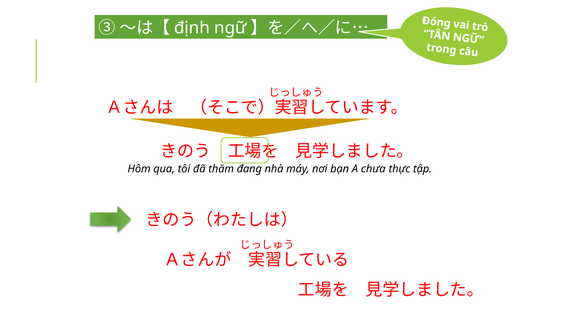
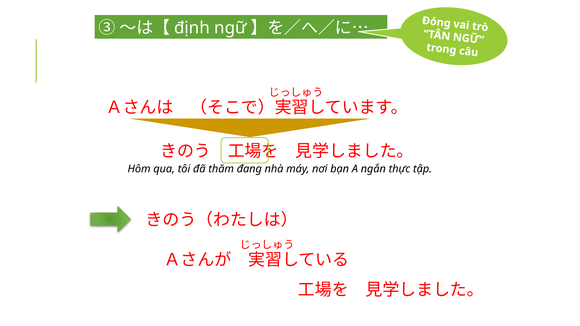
chưa: chưa -> ngắn
